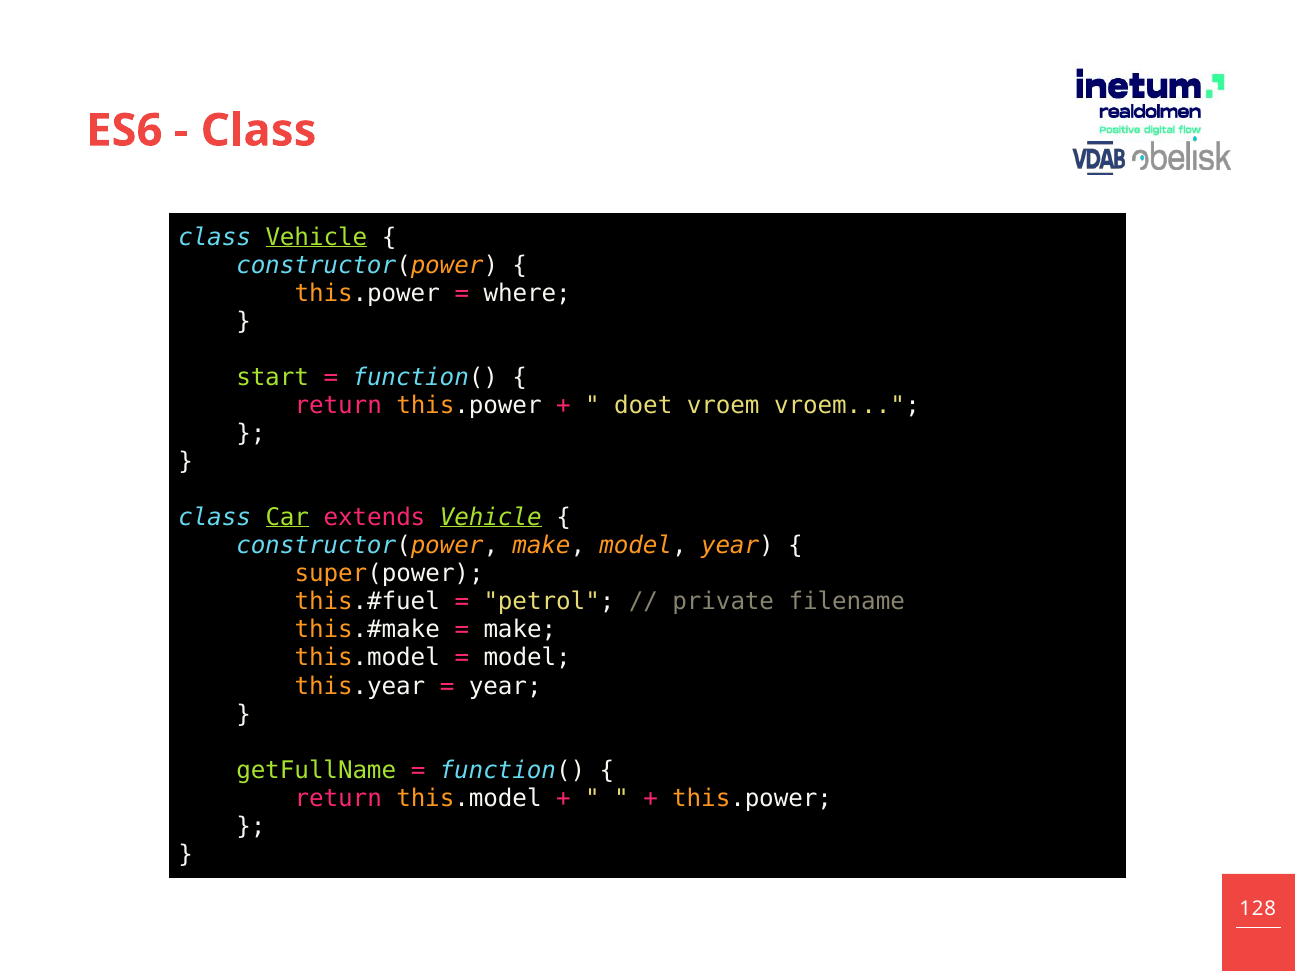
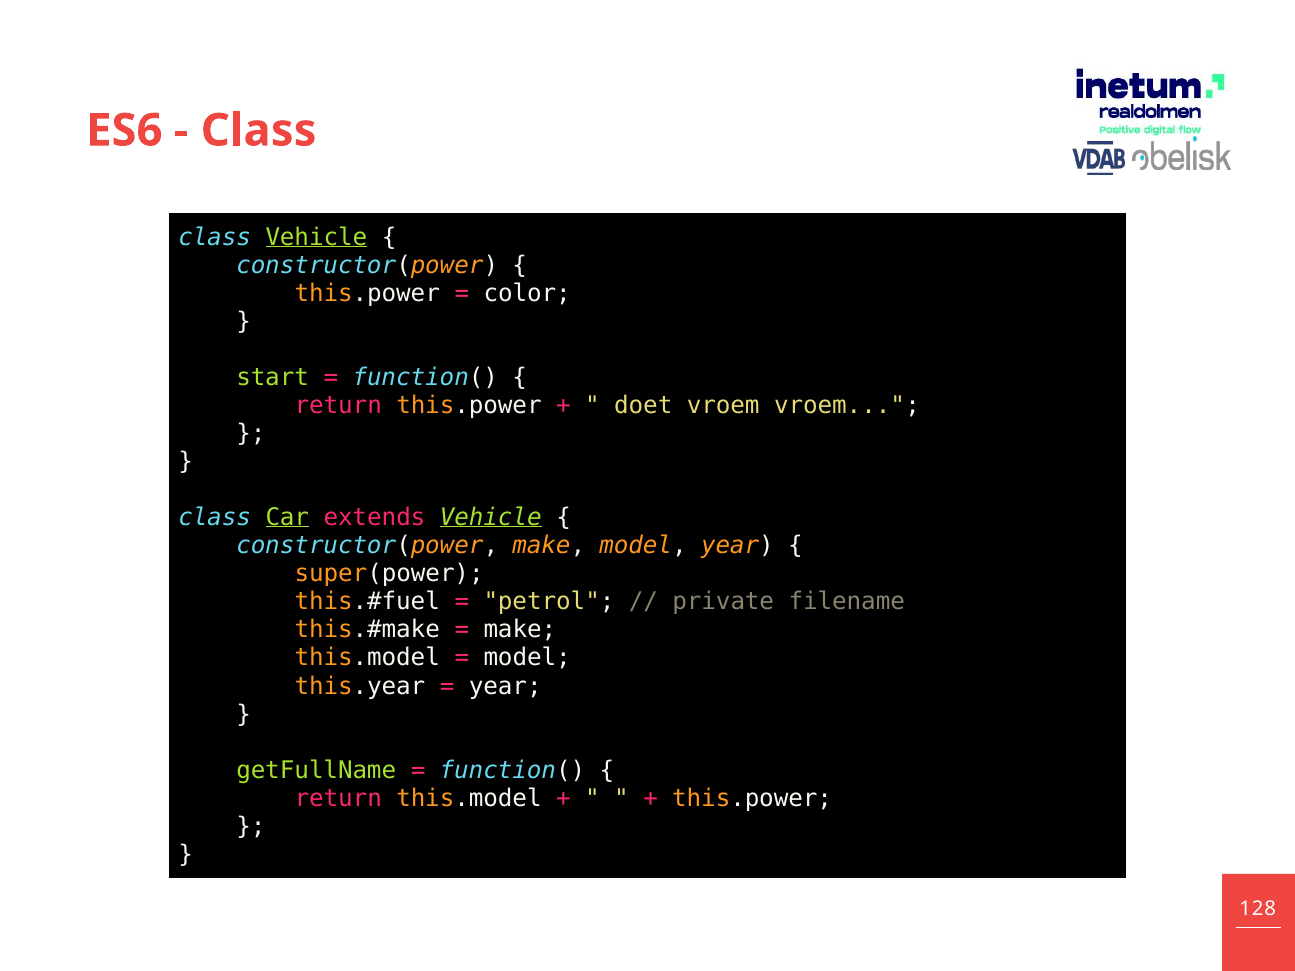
where: where -> color
